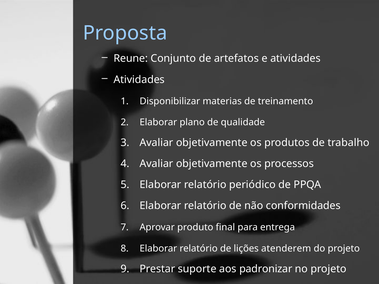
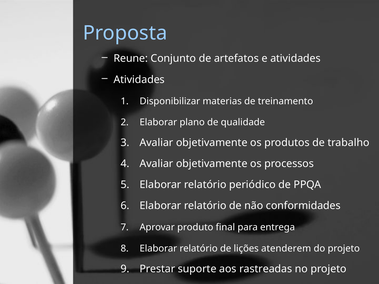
padronizar: padronizar -> rastreadas
